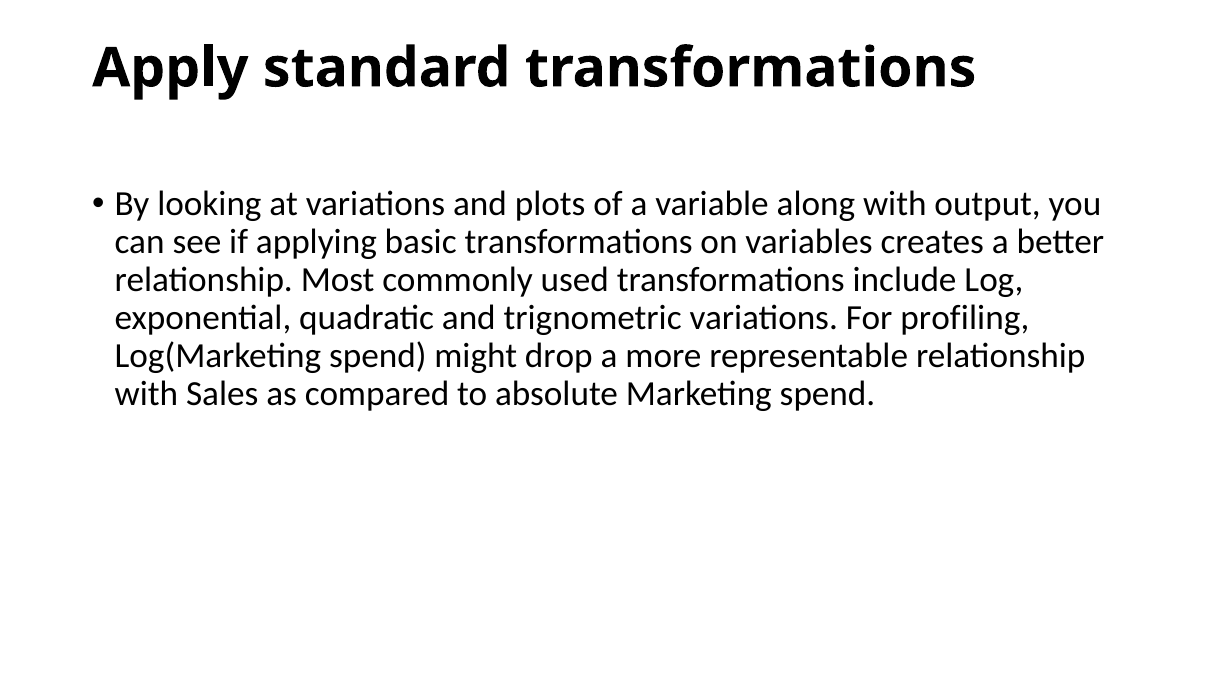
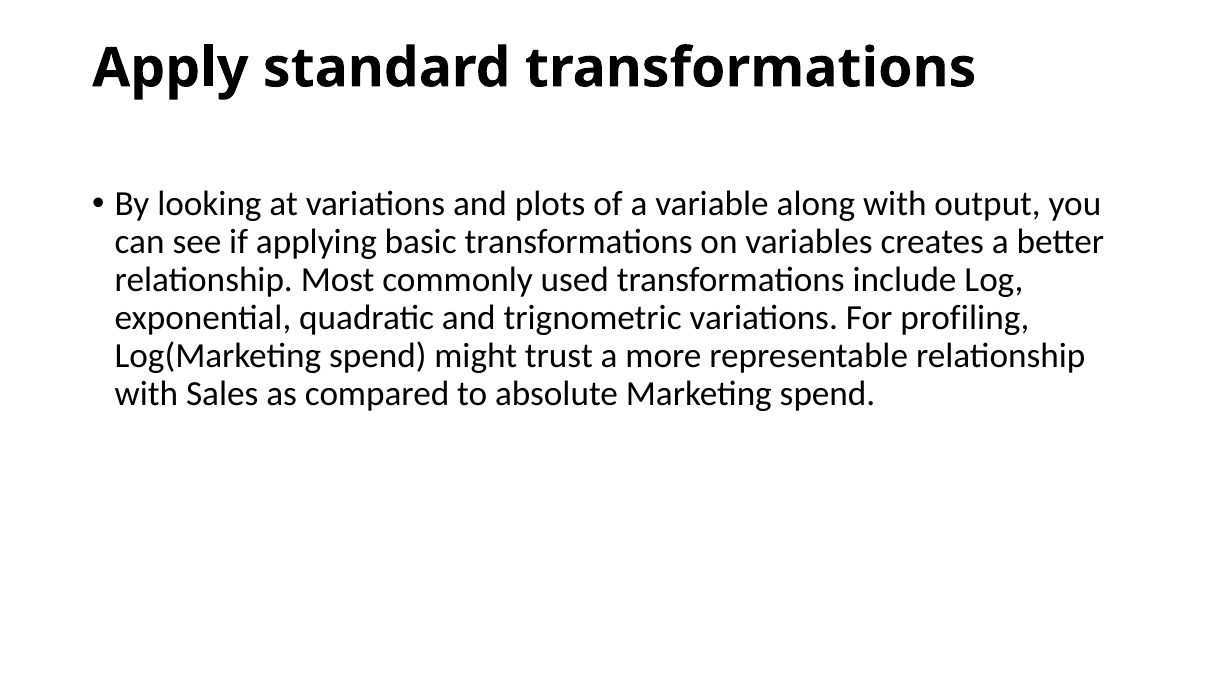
drop: drop -> trust
